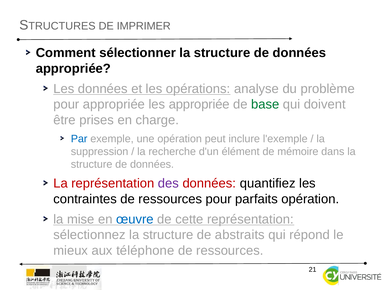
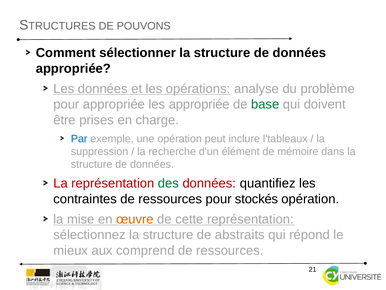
IMPRIMER: IMPRIMER -> POUVONS
l'exemple: l'exemple -> l'tableaux
des colour: purple -> green
parfaits: parfaits -> stockés
œuvre colour: blue -> orange
téléphone: téléphone -> comprend
